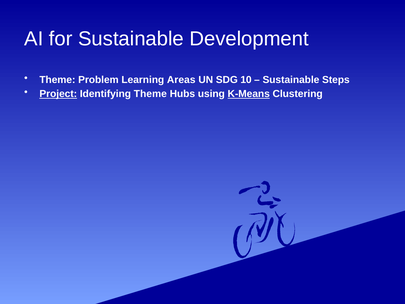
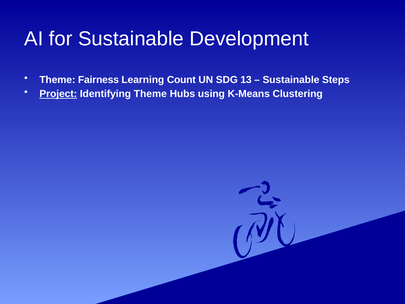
Problem: Problem -> Fairness
Areas: Areas -> Count
10: 10 -> 13
K-Means underline: present -> none
